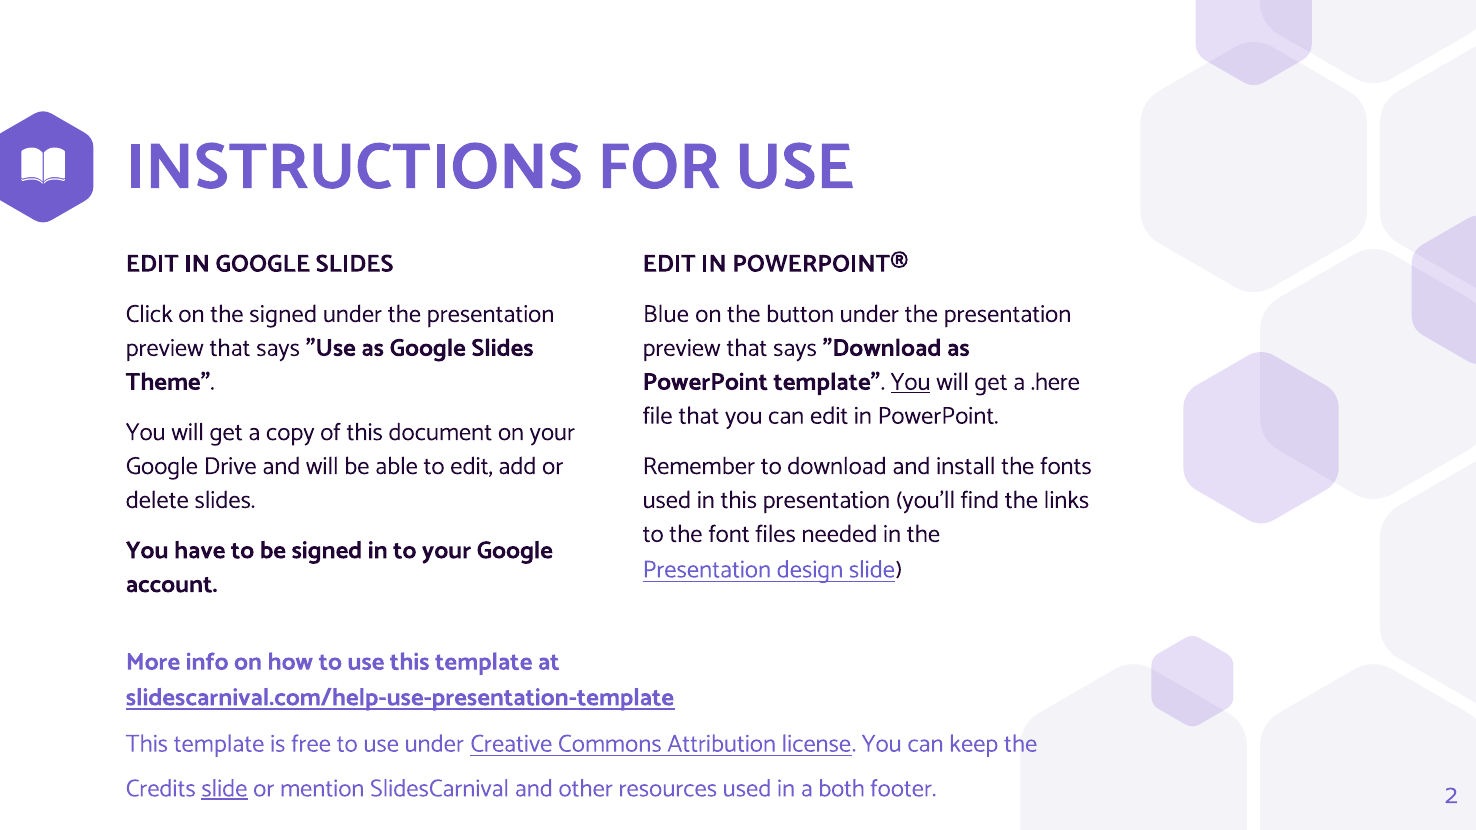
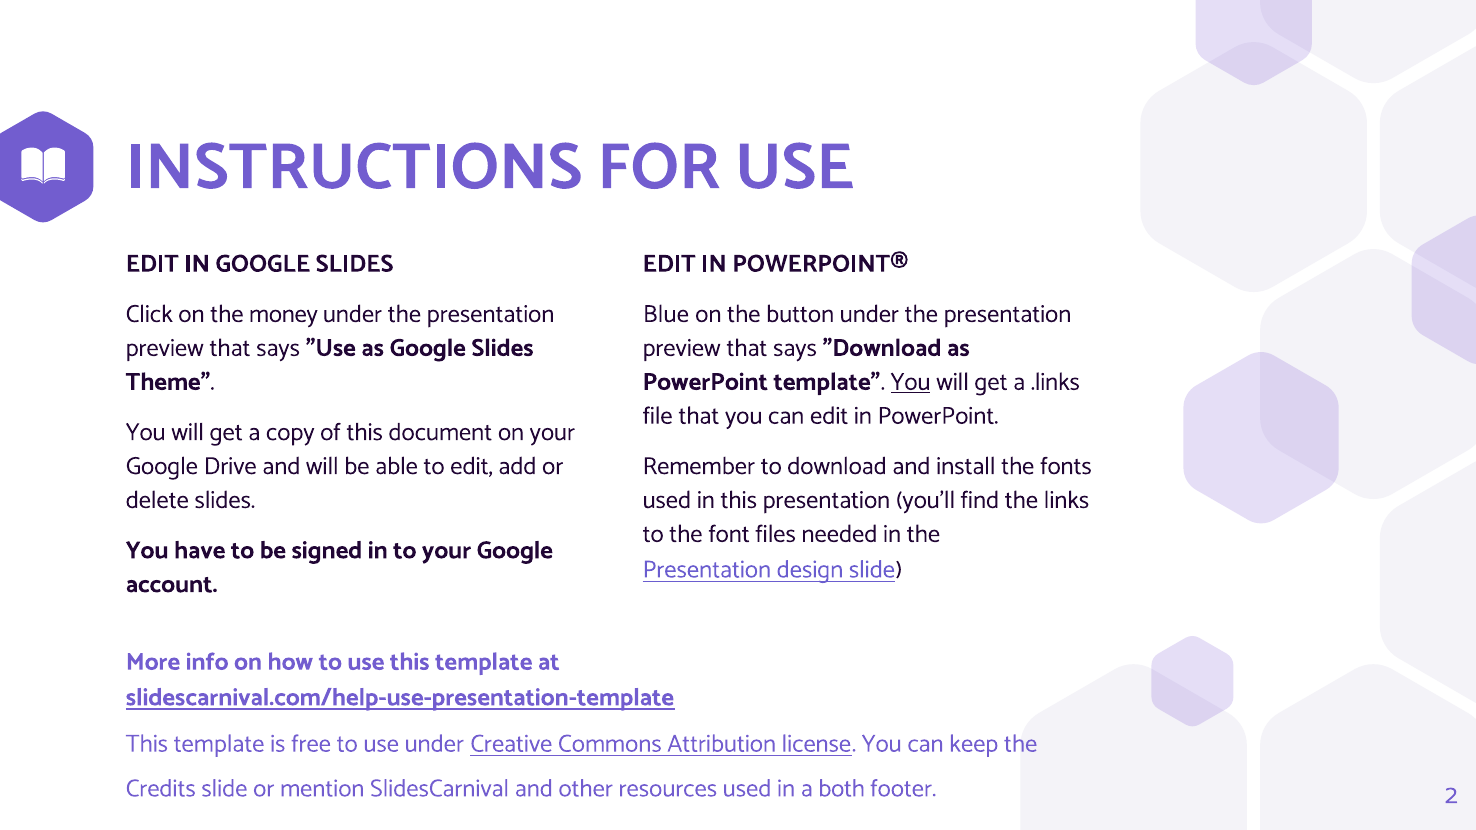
the signed: signed -> money
.here: .here -> .links
slide at (224, 789) underline: present -> none
